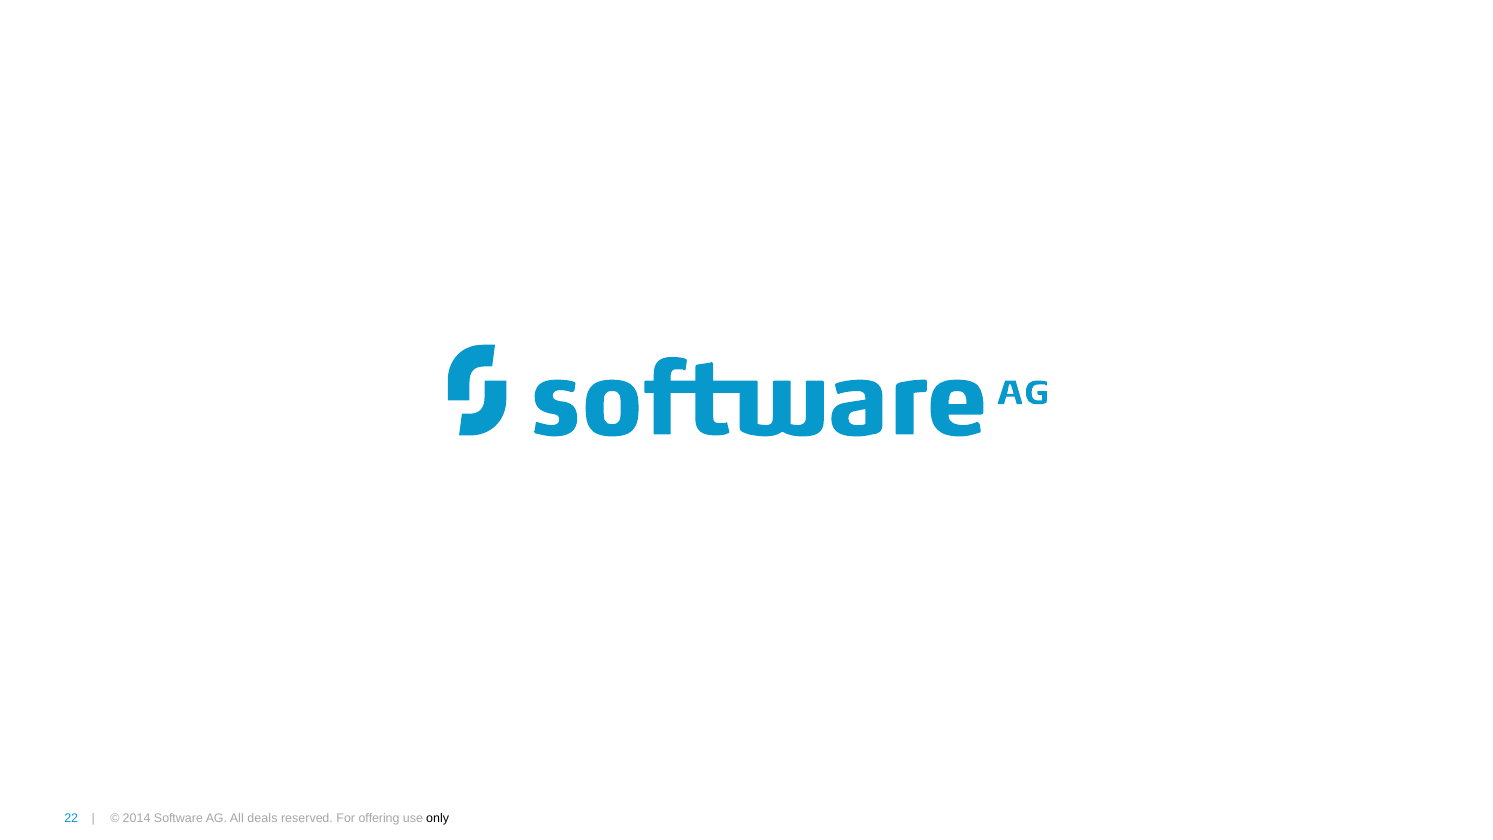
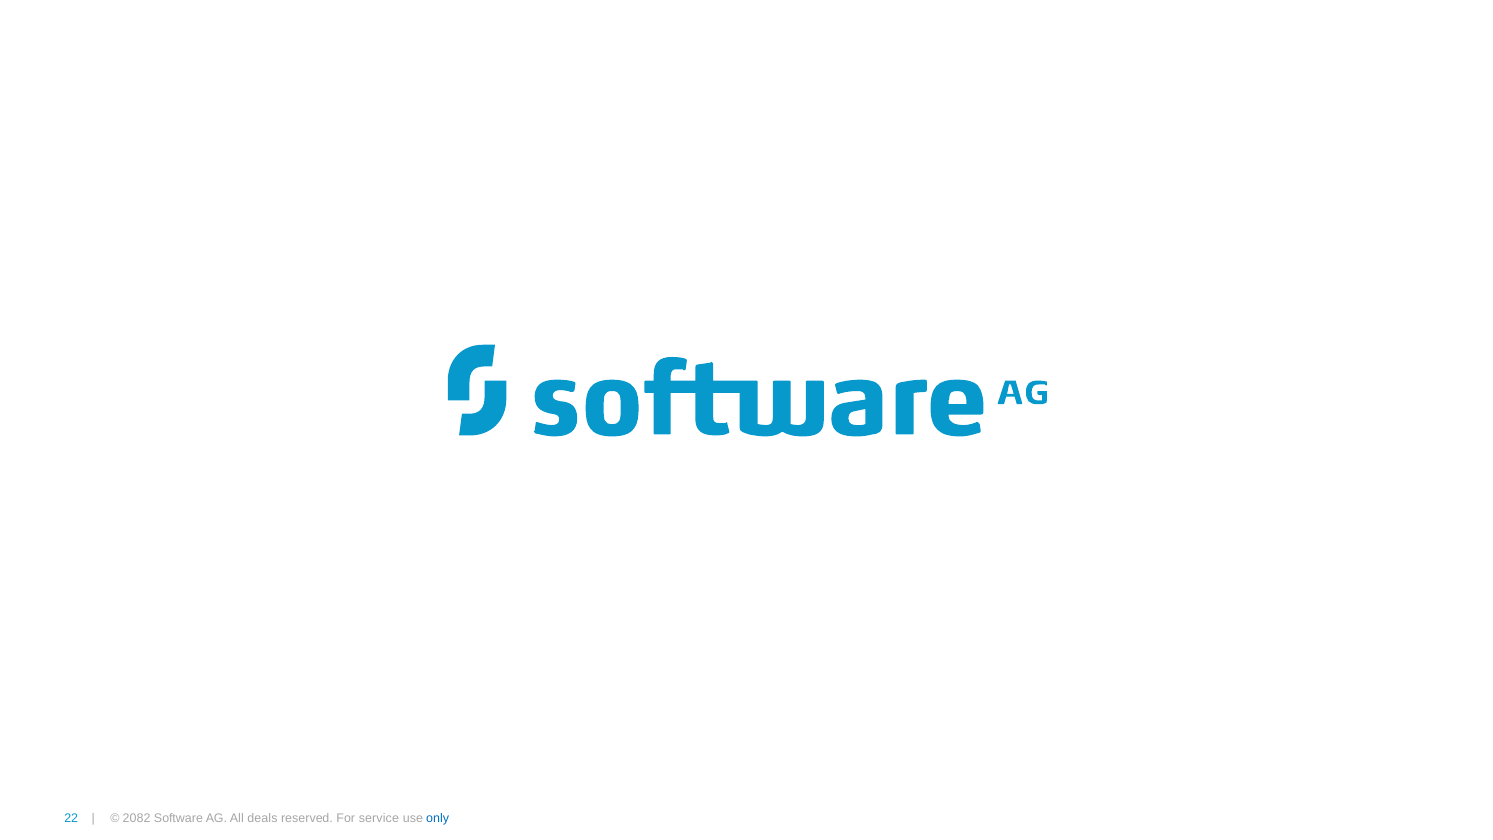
2014: 2014 -> 2082
offering: offering -> service
only colour: black -> blue
